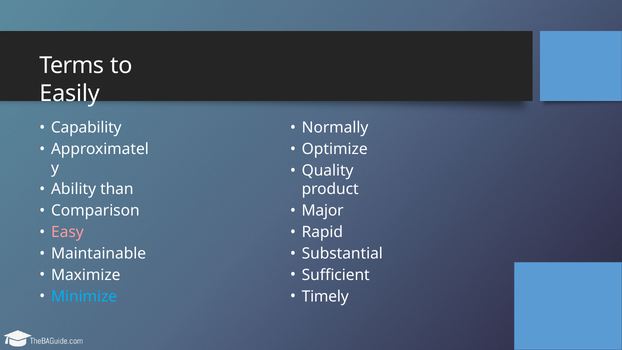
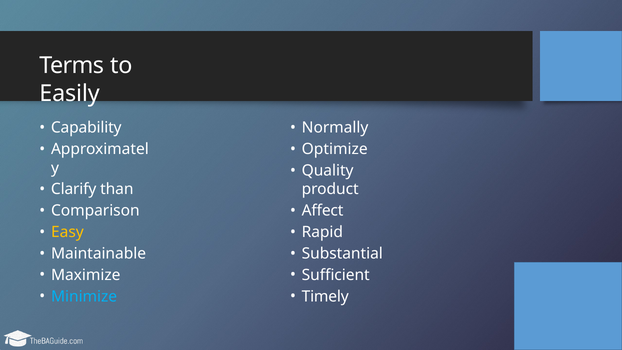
Ability: Ability -> Clarify
Major: Major -> Affect
Easy colour: pink -> yellow
